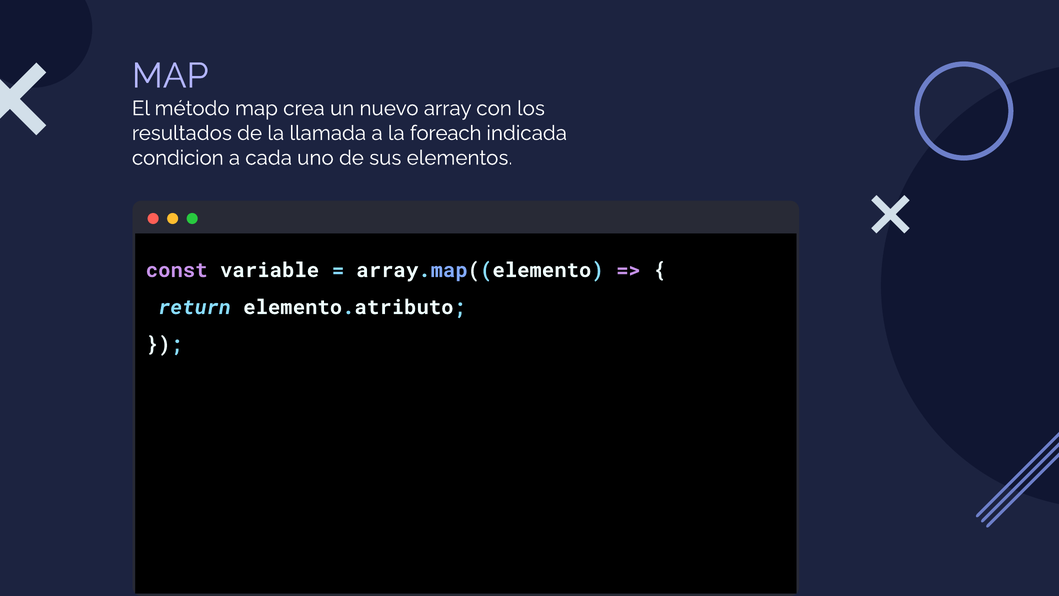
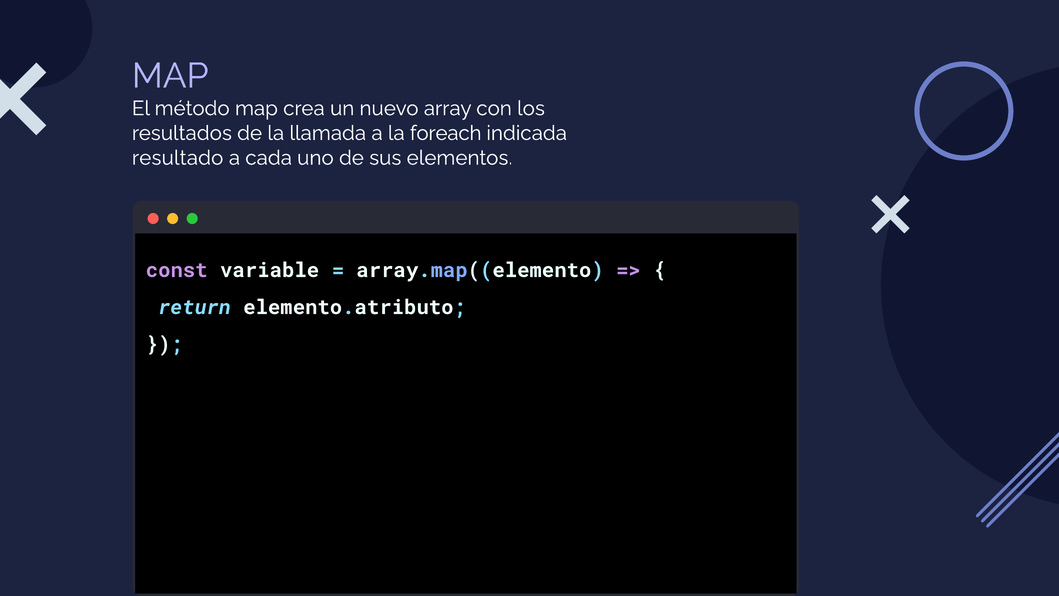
condicion: condicion -> resultado
